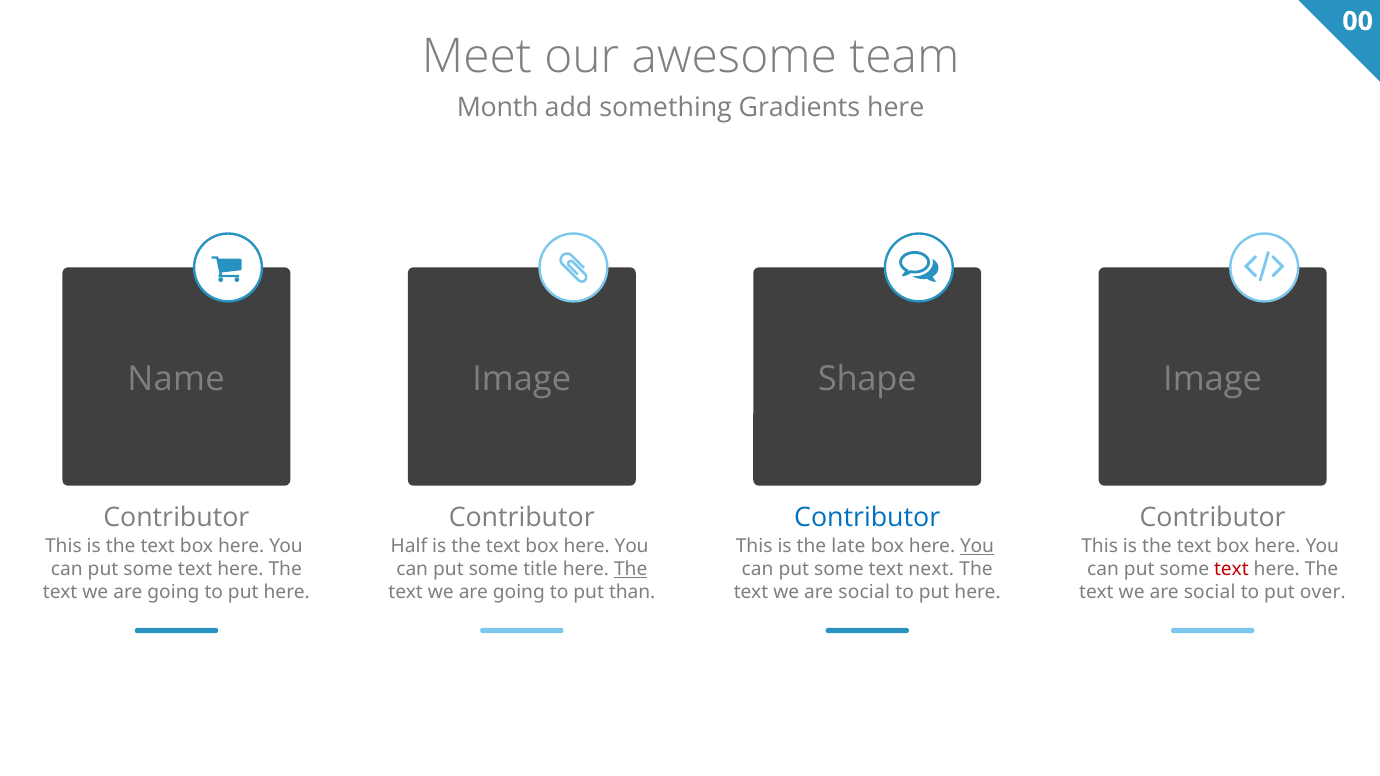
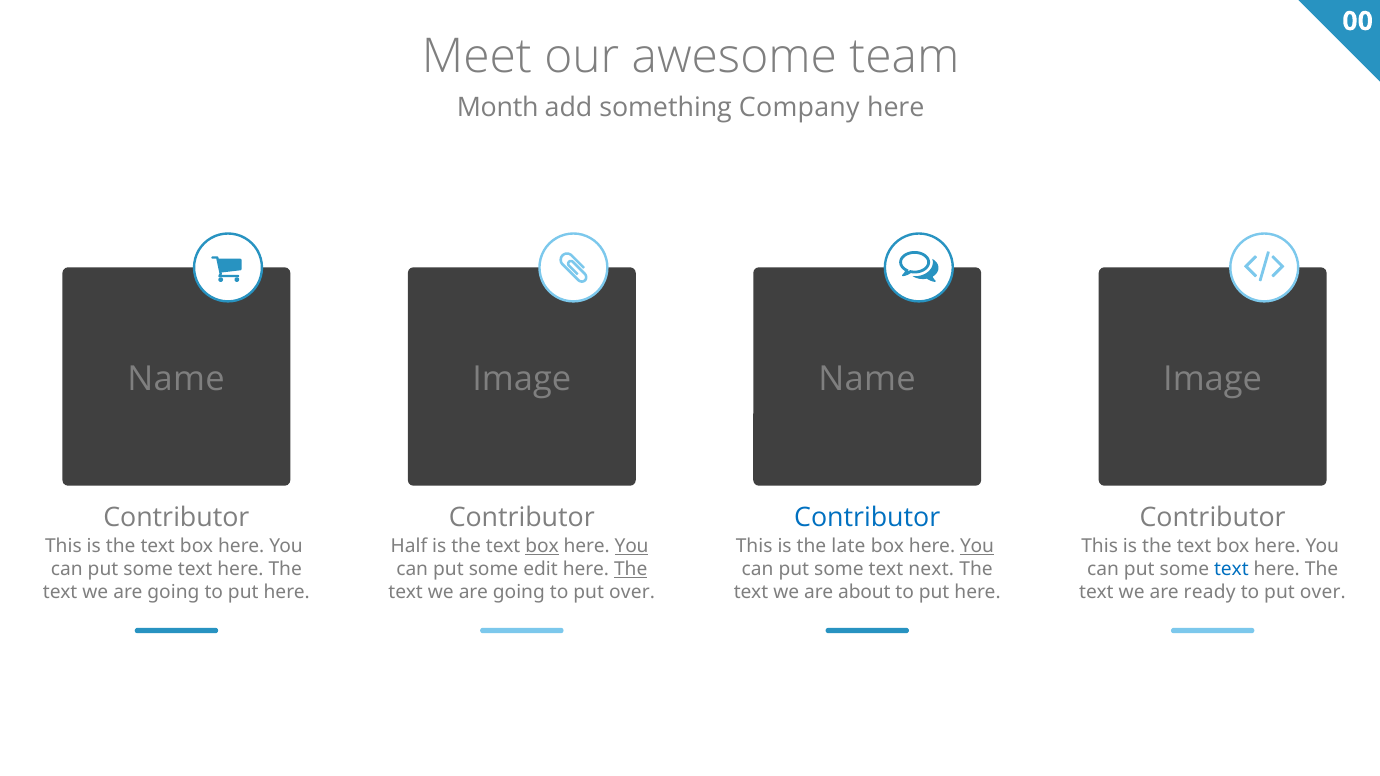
Gradients: Gradients -> Company
Shape at (867, 379): Shape -> Name
box at (542, 546) underline: none -> present
You at (632, 546) underline: none -> present
title: title -> edit
text at (1231, 569) colour: red -> blue
going to put than: than -> over
social at (864, 592): social -> about
social at (1210, 592): social -> ready
